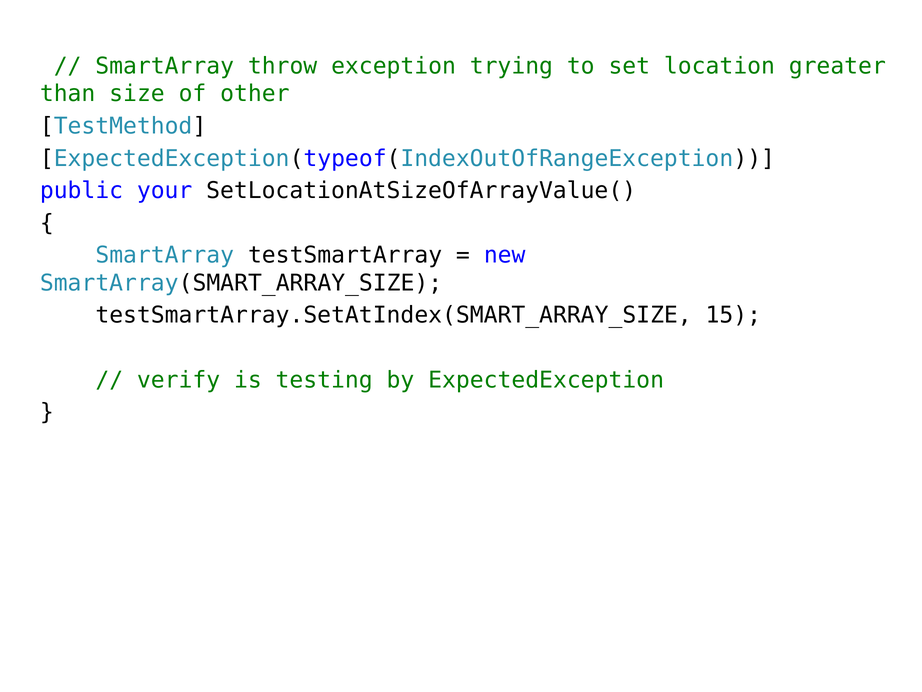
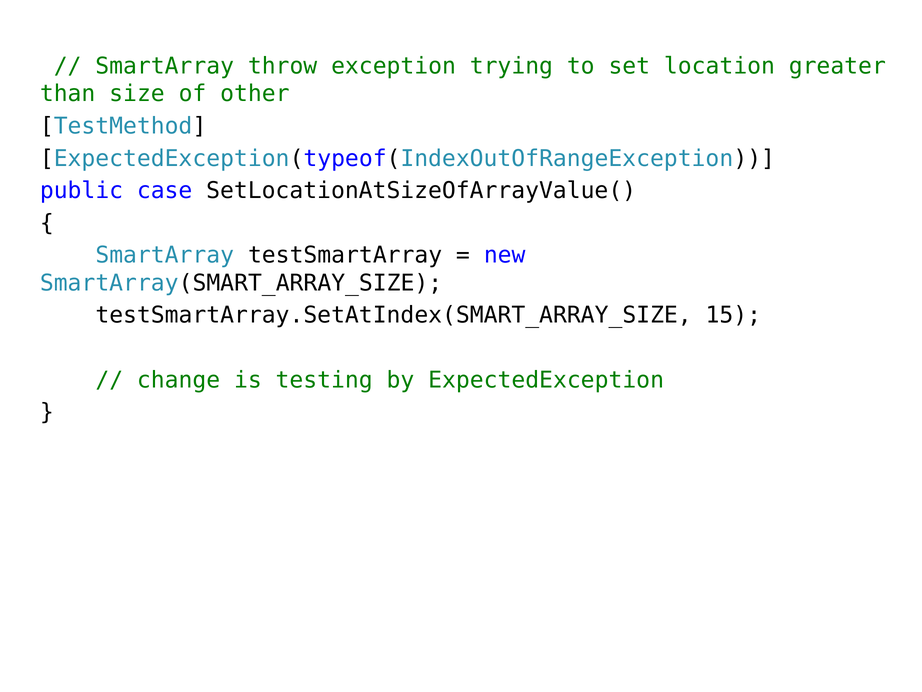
your: your -> case
verify: verify -> change
